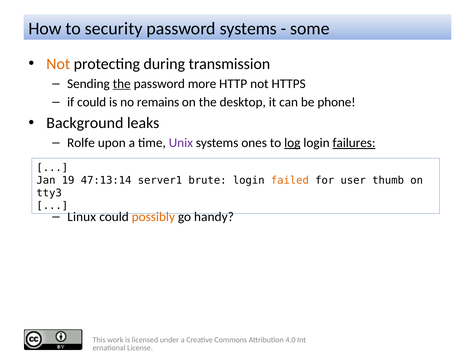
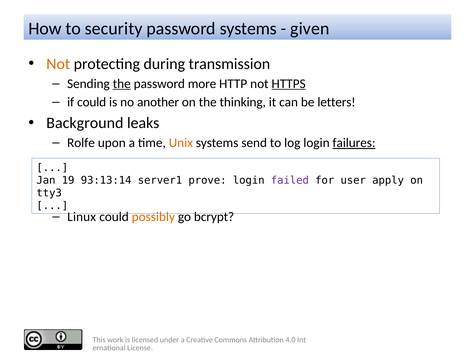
some: some -> given
HTTPS underline: none -> present
remains: remains -> another
desktop: desktop -> thinking
phone: phone -> letters
Unix colour: purple -> orange
ones: ones -> send
log underline: present -> none
47:13:14: 47:13:14 -> 93:13:14
brute: brute -> prove
failed colour: orange -> purple
thumb: thumb -> apply
handy: handy -> bcrypt
